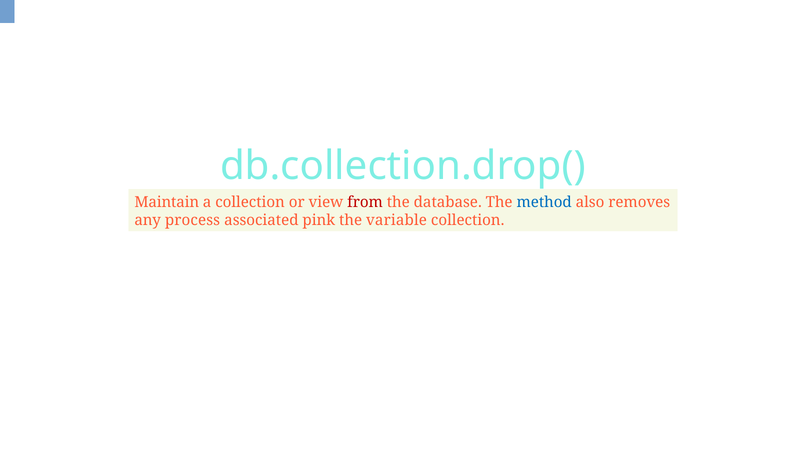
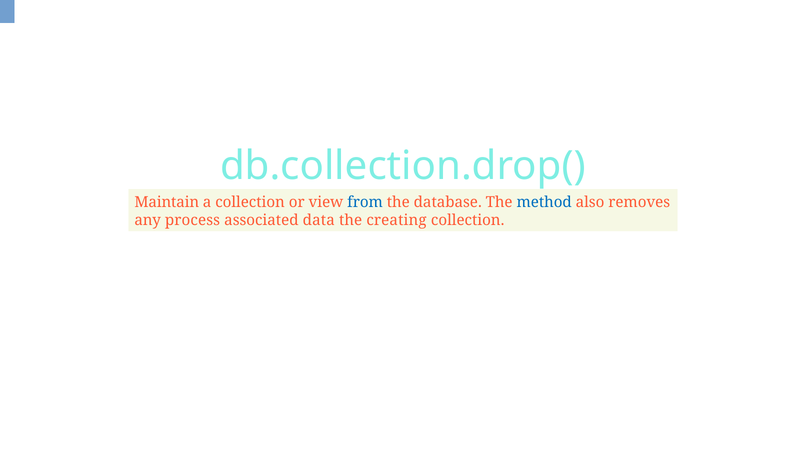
from colour: red -> blue
pink: pink -> data
variable: variable -> creating
